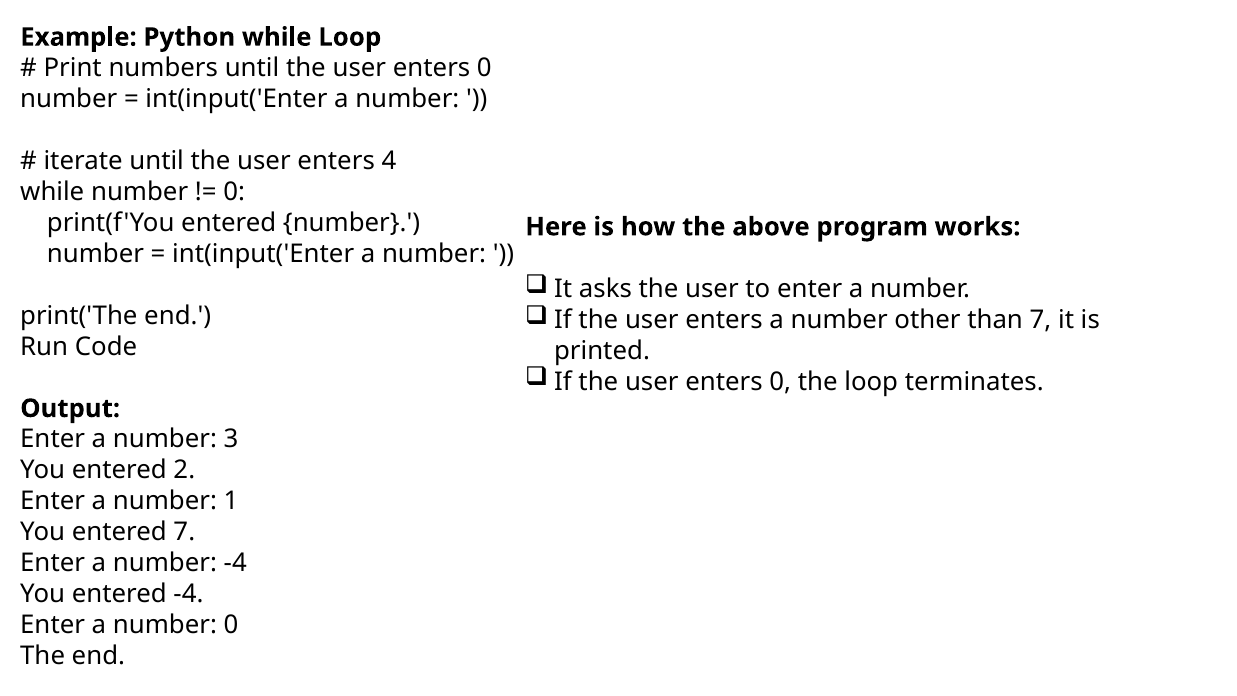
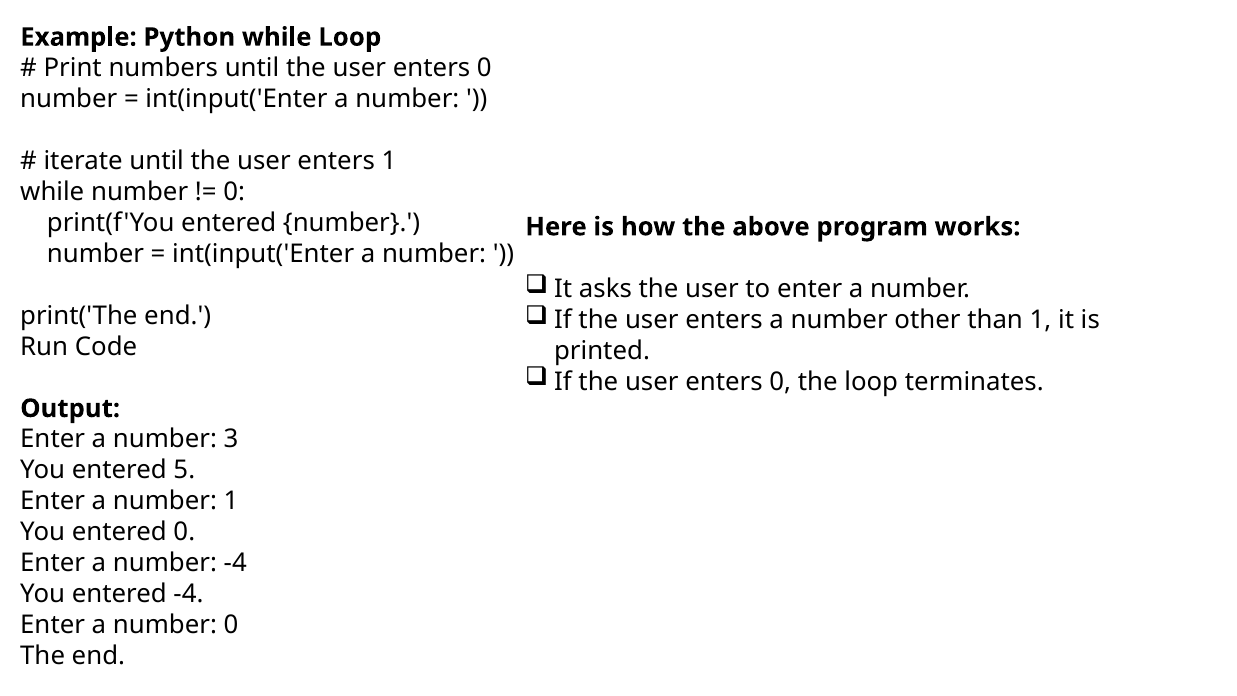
enters 4: 4 -> 1
than 7: 7 -> 1
2: 2 -> 5
entered 7: 7 -> 0
